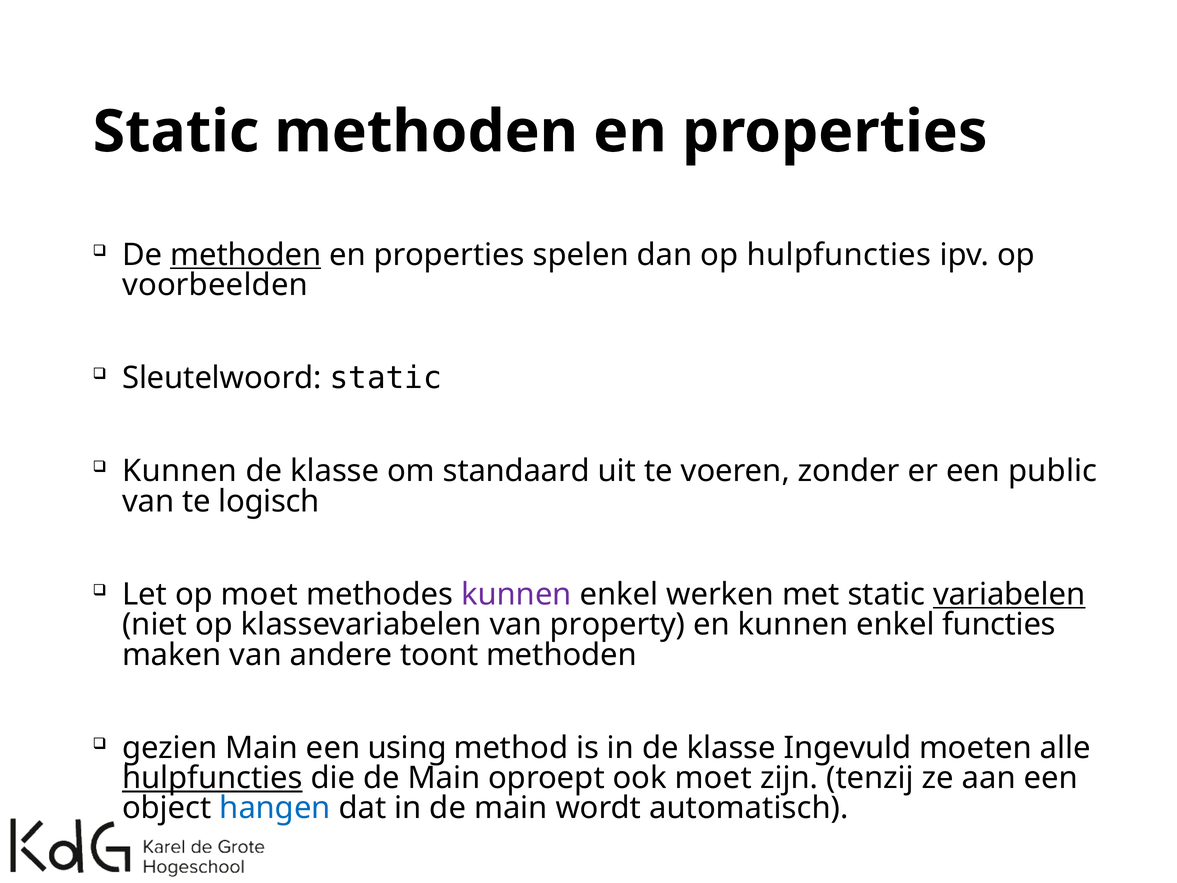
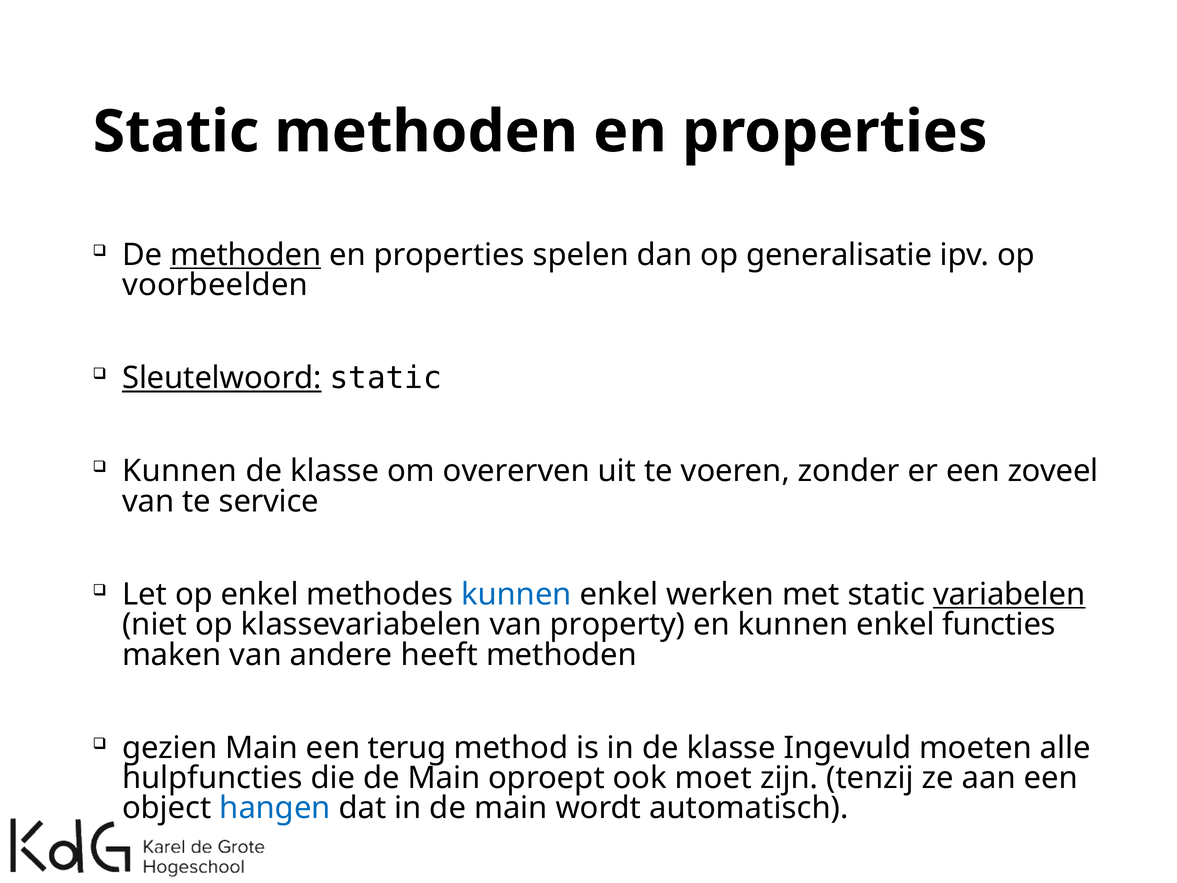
op hulpfuncties: hulpfuncties -> generalisatie
Sleutelwoord underline: none -> present
standaard: standaard -> overerven
public: public -> zoveel
logisch: logisch -> service
op moet: moet -> enkel
kunnen at (516, 594) colour: purple -> blue
toont: toont -> heeft
using: using -> terug
hulpfuncties at (212, 778) underline: present -> none
